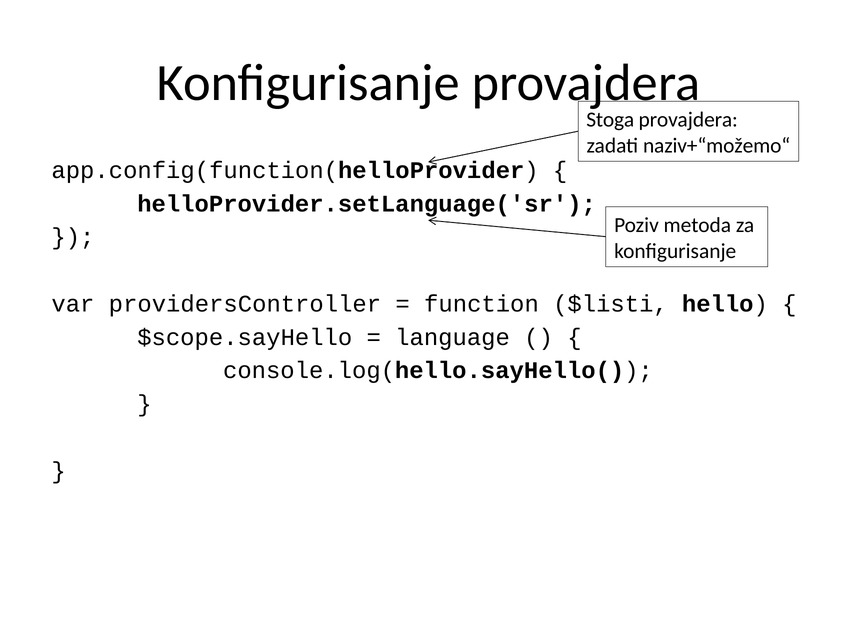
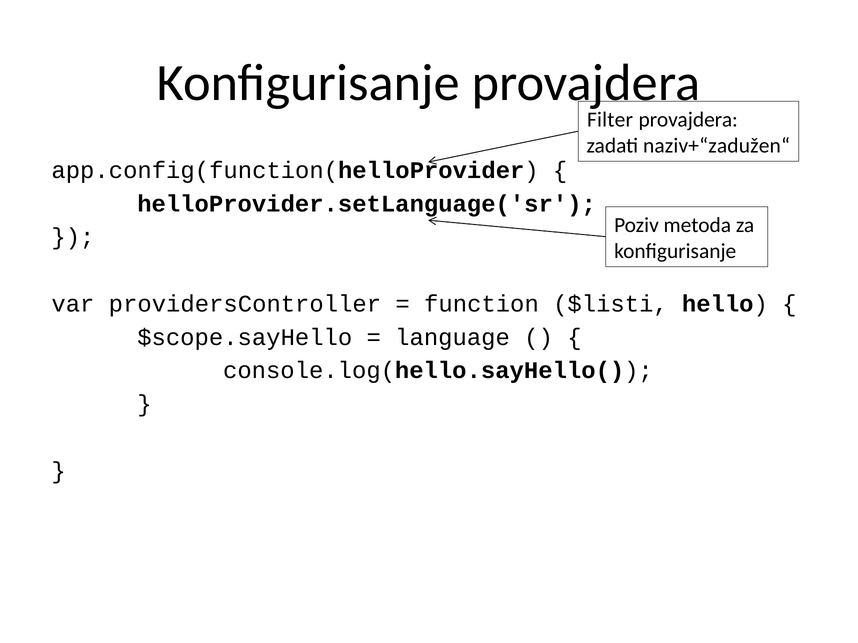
Stoga: Stoga -> Filter
naziv+“možemo“: naziv+“možemo“ -> naziv+“zadužen“
